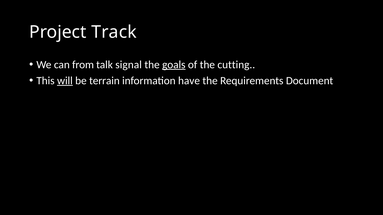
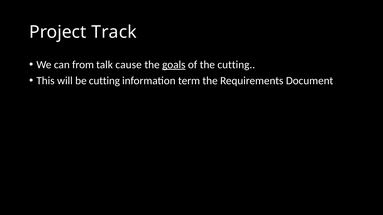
signal: signal -> cause
will underline: present -> none
be terrain: terrain -> cutting
have: have -> term
